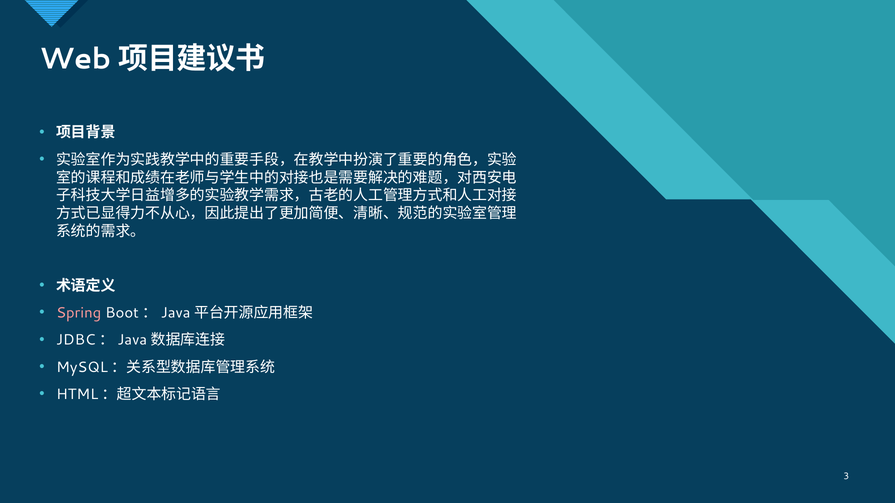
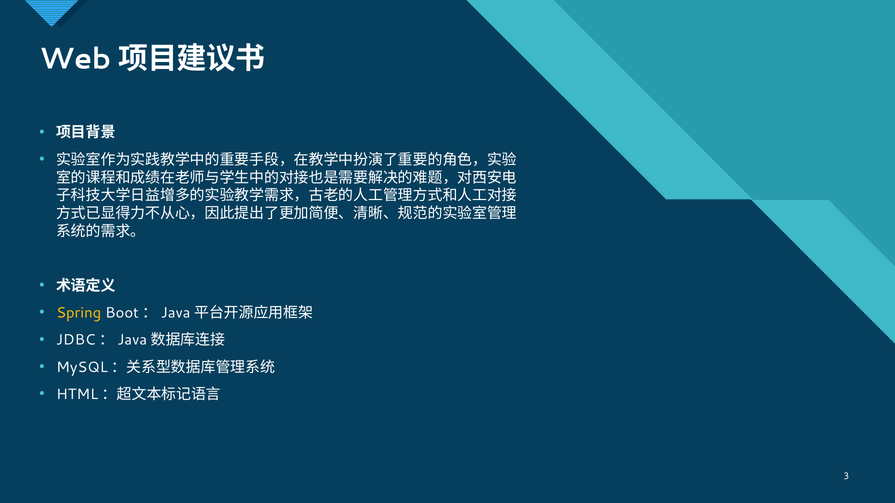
Spring colour: pink -> yellow
